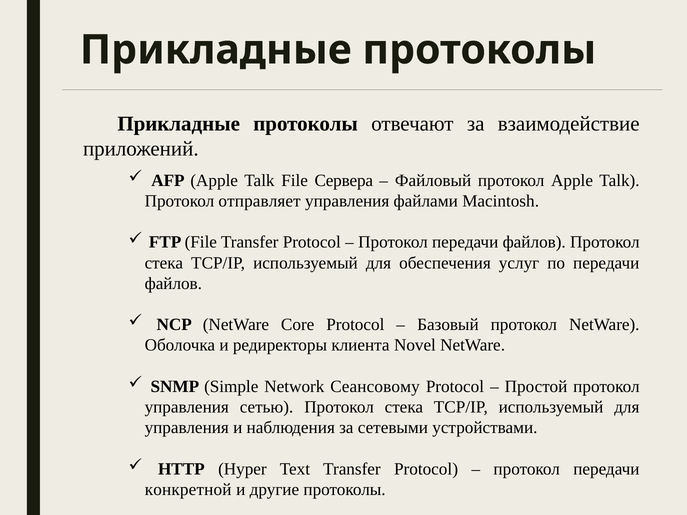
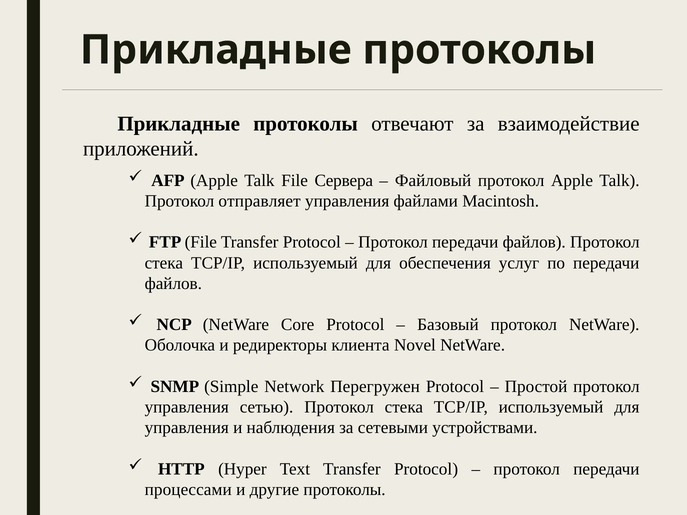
Сеансовому: Сеансовому -> Перегружен
конкретной: конкретной -> процессами
